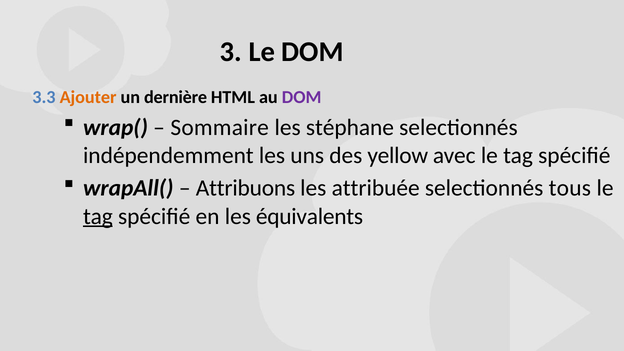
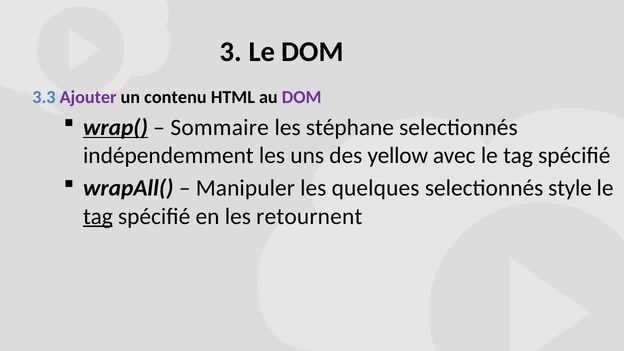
Ajouter colour: orange -> purple
dernière: dernière -> contenu
wrap( underline: none -> present
Attribuons: Attribuons -> Manipuler
attribuée: attribuée -> quelques
tous: tous -> style
équivalents: équivalents -> retournent
